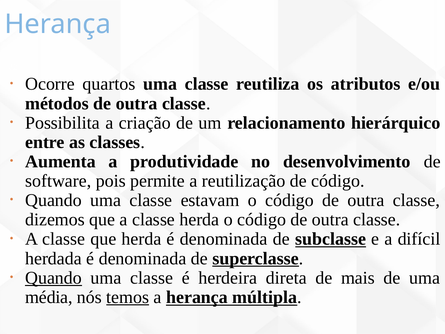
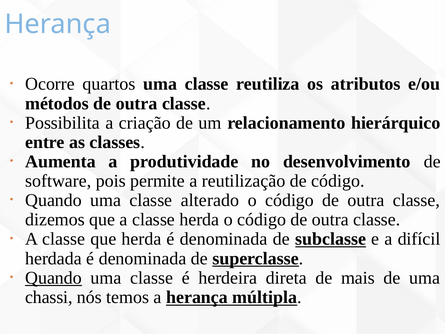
estavam: estavam -> alterado
média: média -> chassi
temos underline: present -> none
